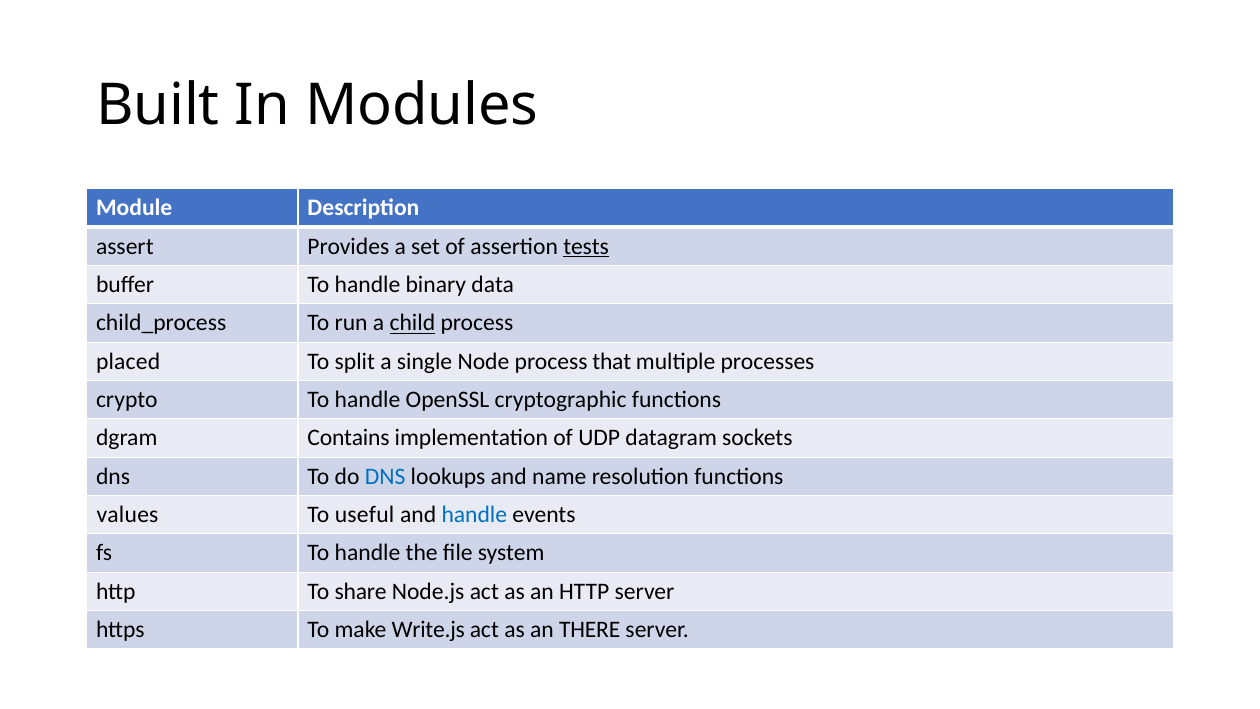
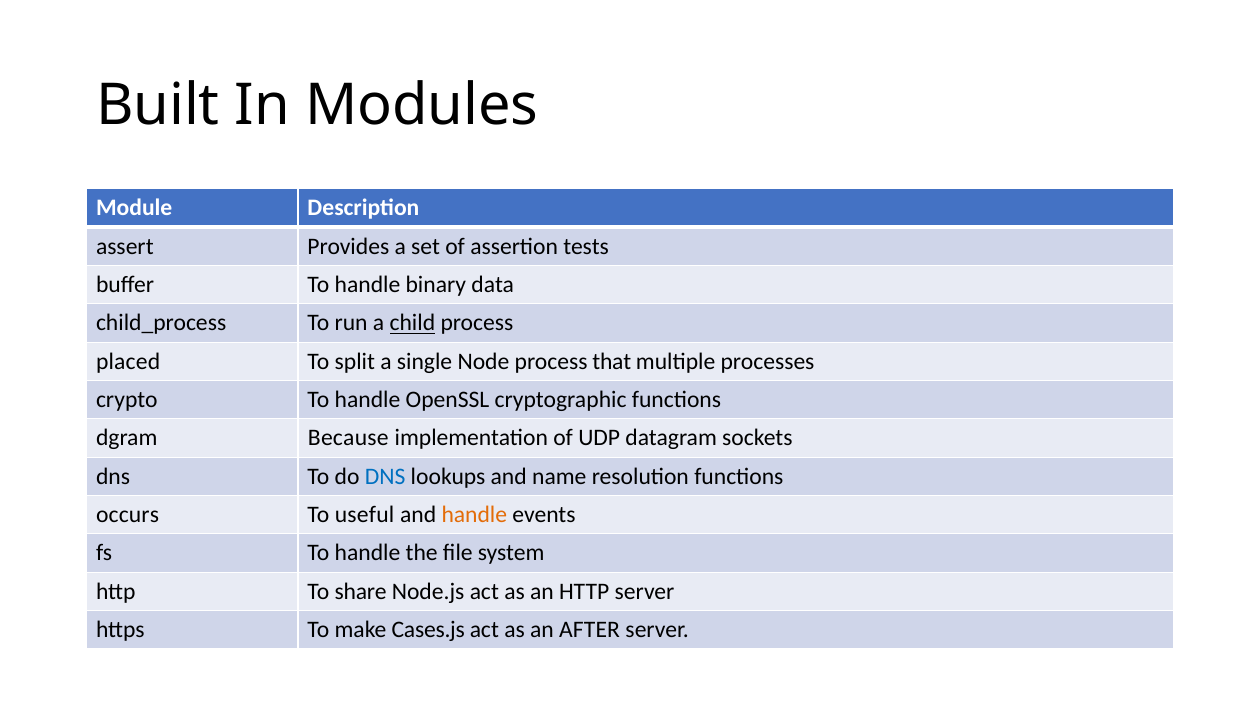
tests underline: present -> none
Contains: Contains -> Because
values: values -> occurs
handle at (474, 515) colour: blue -> orange
Write.js: Write.js -> Cases.js
THERE: THERE -> AFTER
